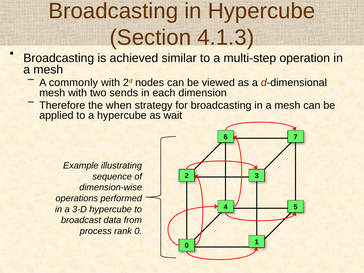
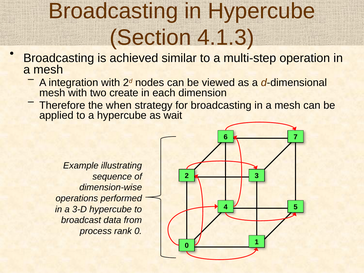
commonly: commonly -> integration
sends: sends -> create
